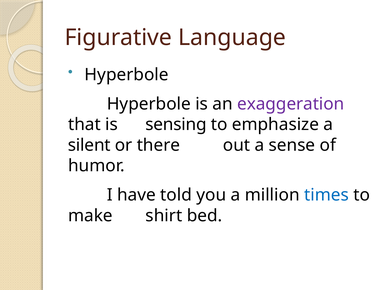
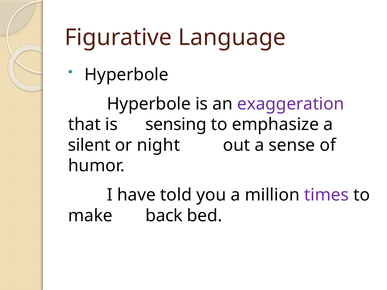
there: there -> night
times colour: blue -> purple
shirt: shirt -> back
